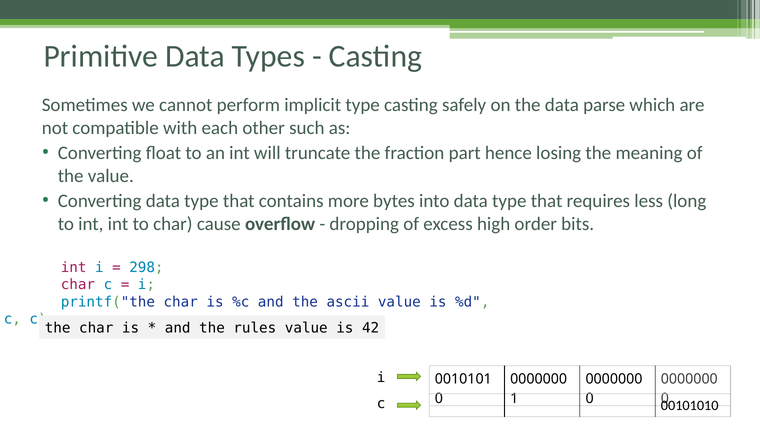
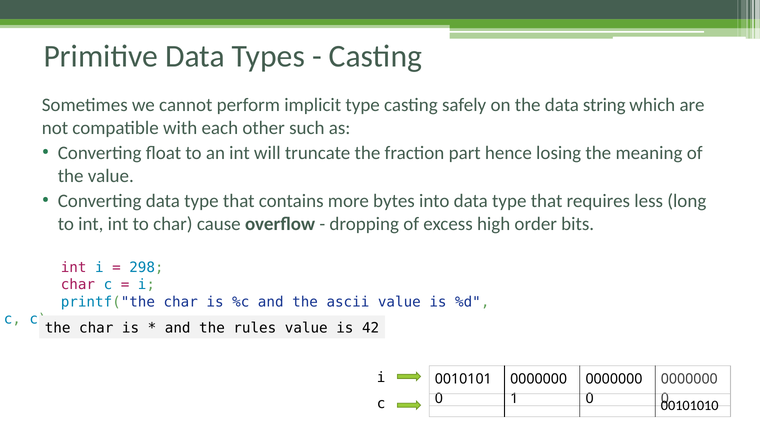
parse: parse -> string
